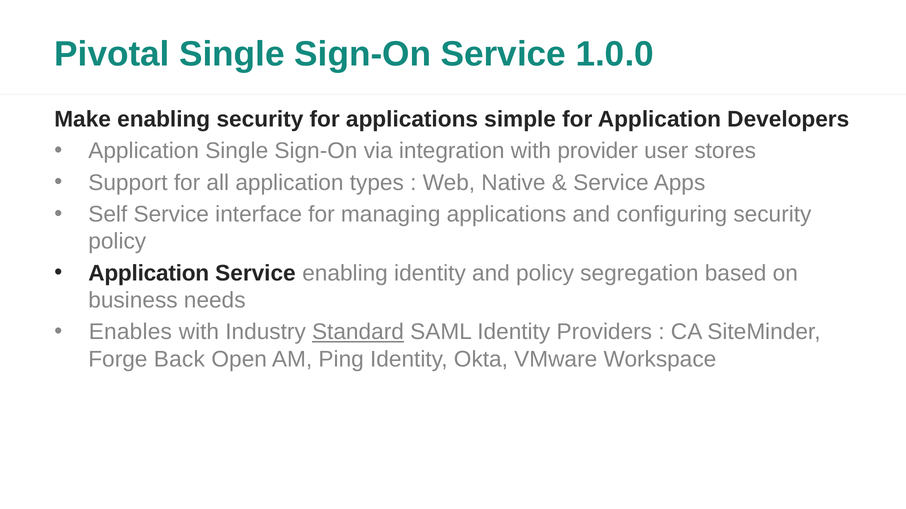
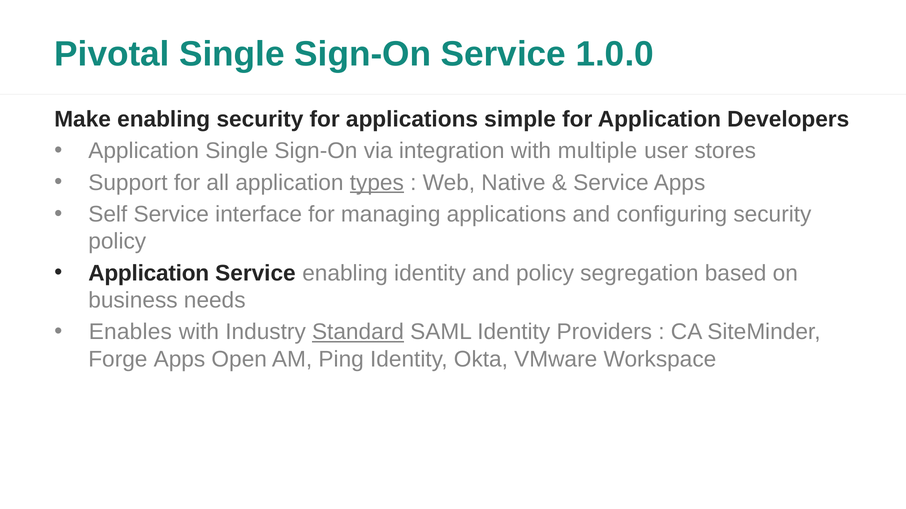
provider: provider -> multiple
types underline: none -> present
Forge Back: Back -> Apps
